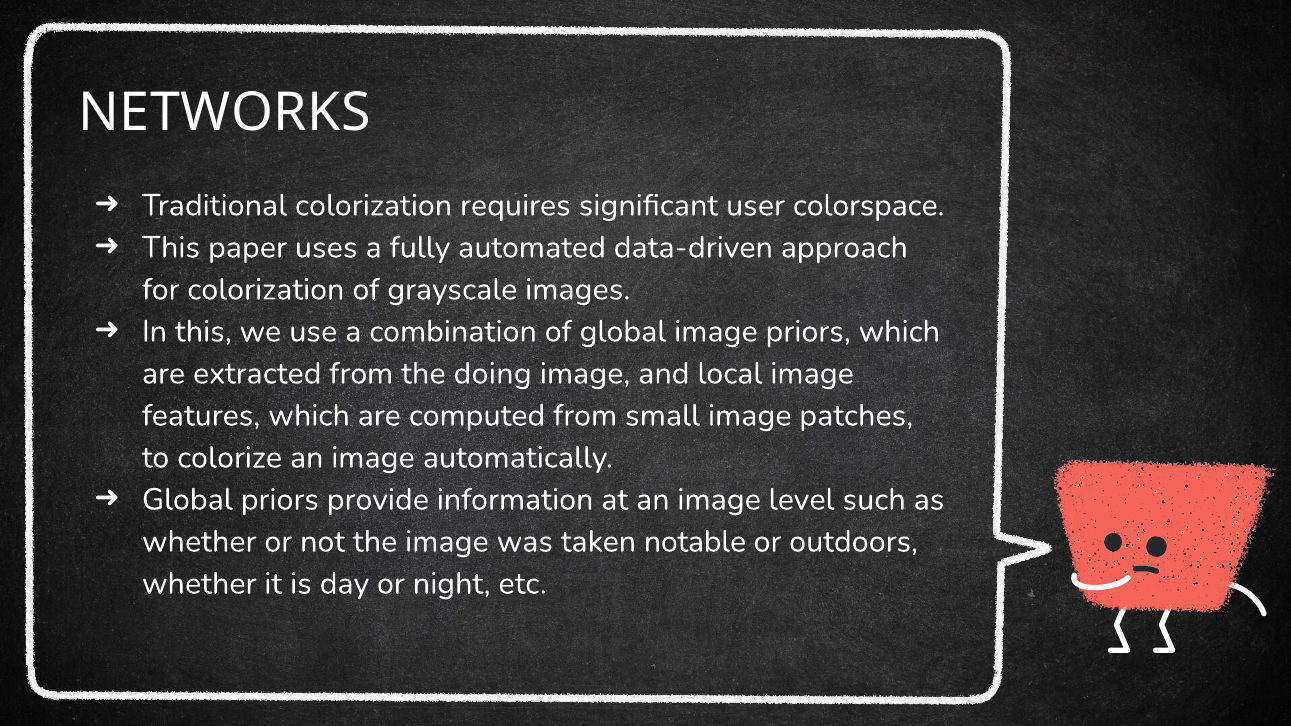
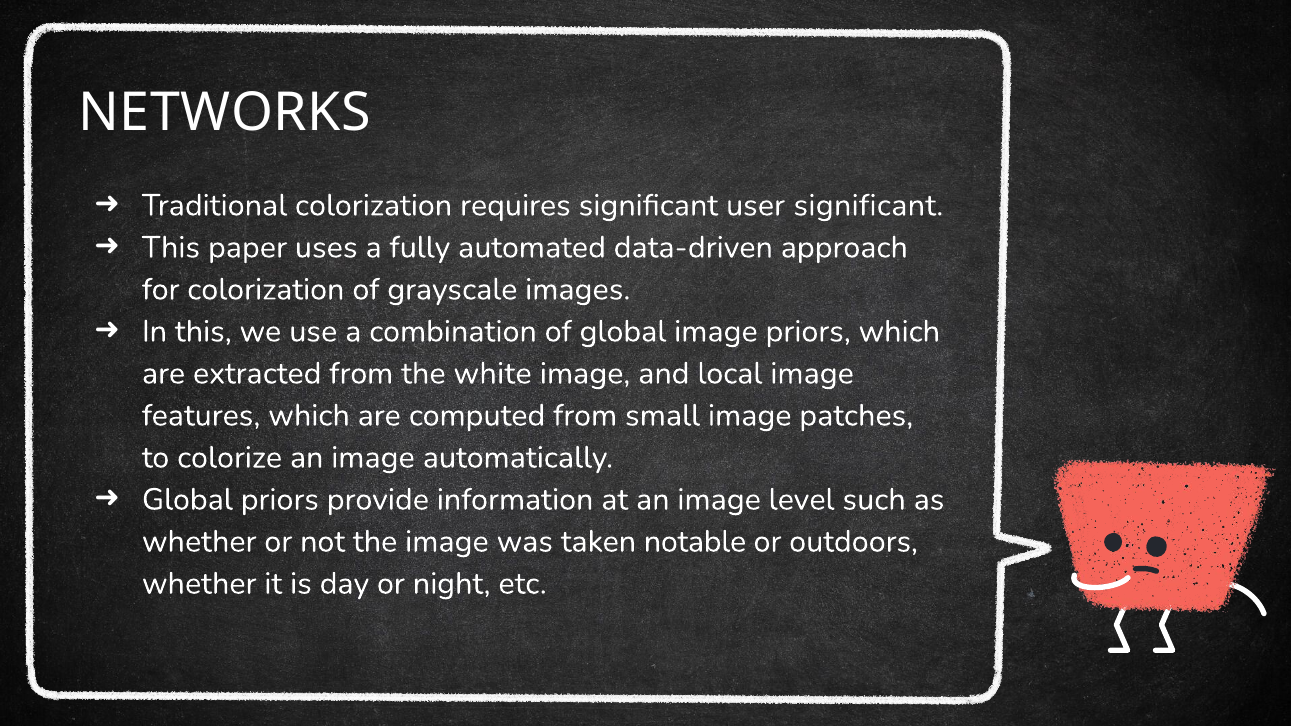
user colorspace: colorspace -> significant
doing: doing -> white
